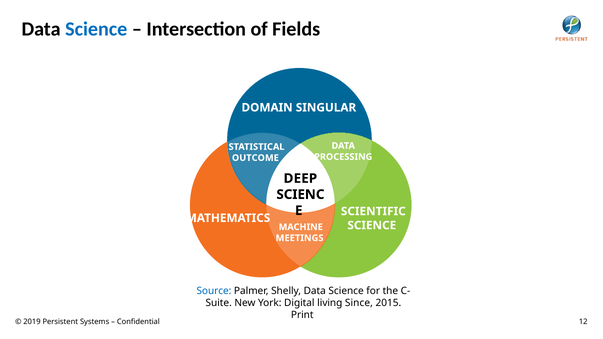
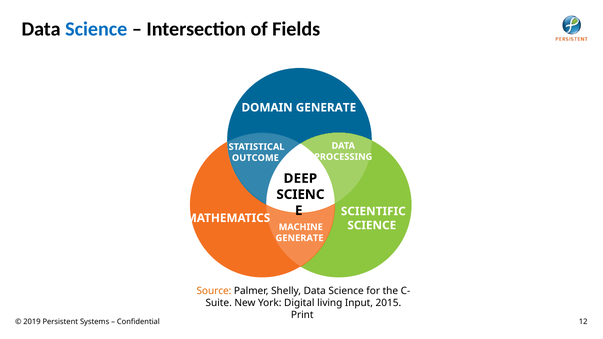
DOMAIN SINGULAR: SINGULAR -> GENERATE
MEETINGS at (300, 238): MEETINGS -> GENERATE
Source colour: blue -> orange
Since: Since -> Input
